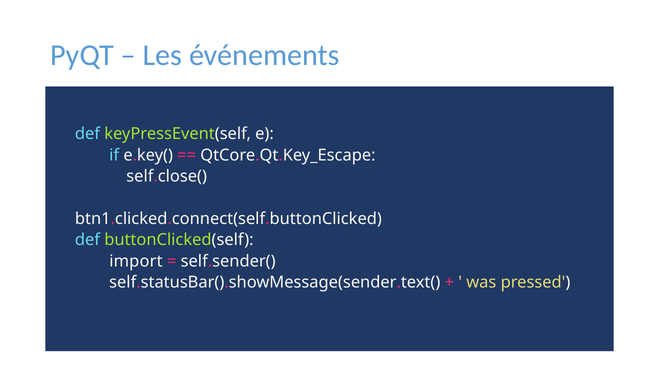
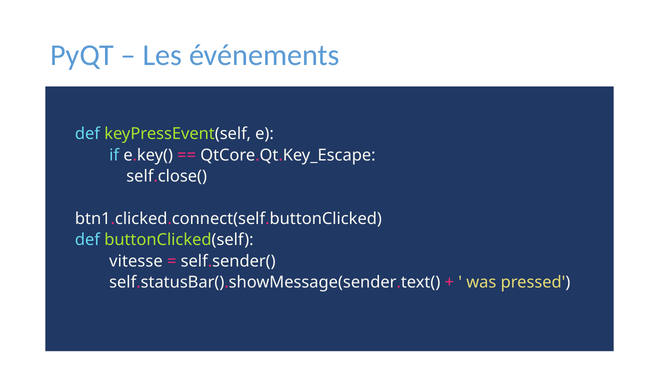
import: import -> vitesse
